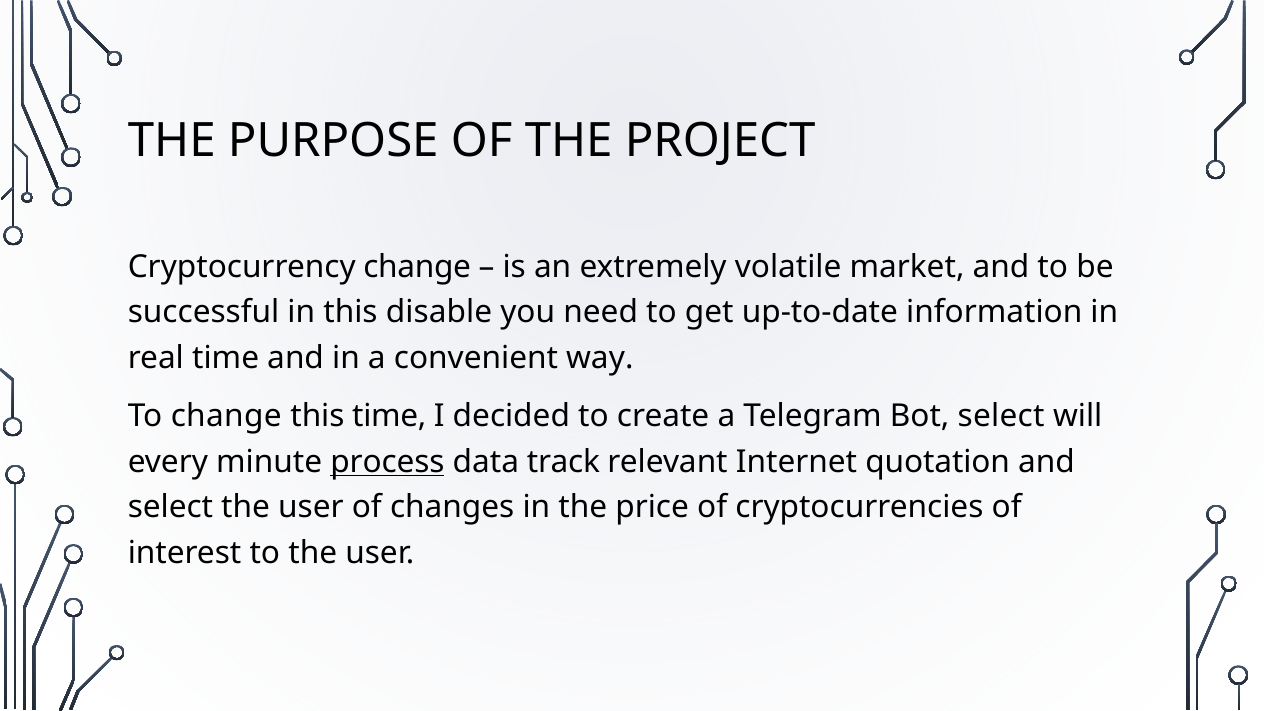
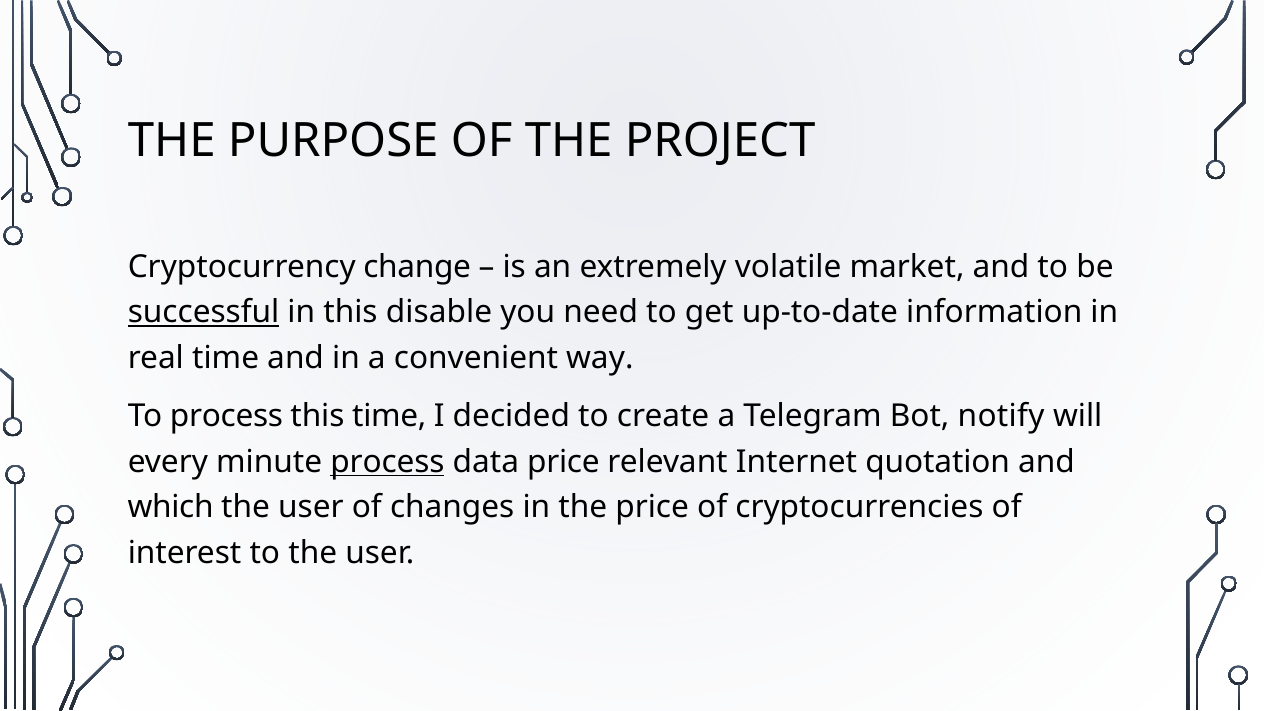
successful underline: none -> present
To change: change -> process
Bot select: select -> notify
data track: track -> price
select at (170, 507): select -> which
